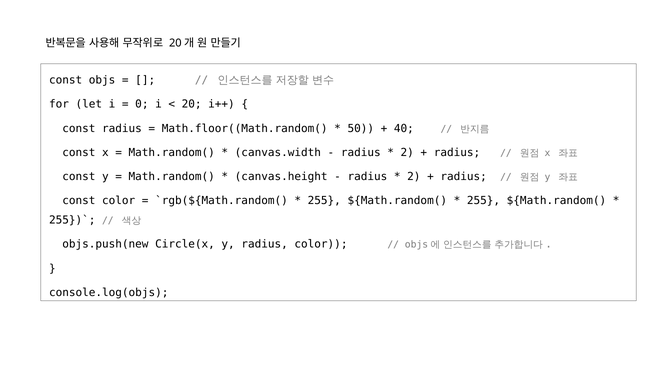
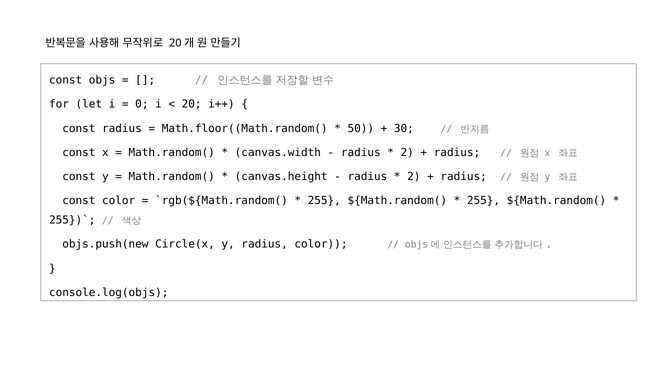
40: 40 -> 30
